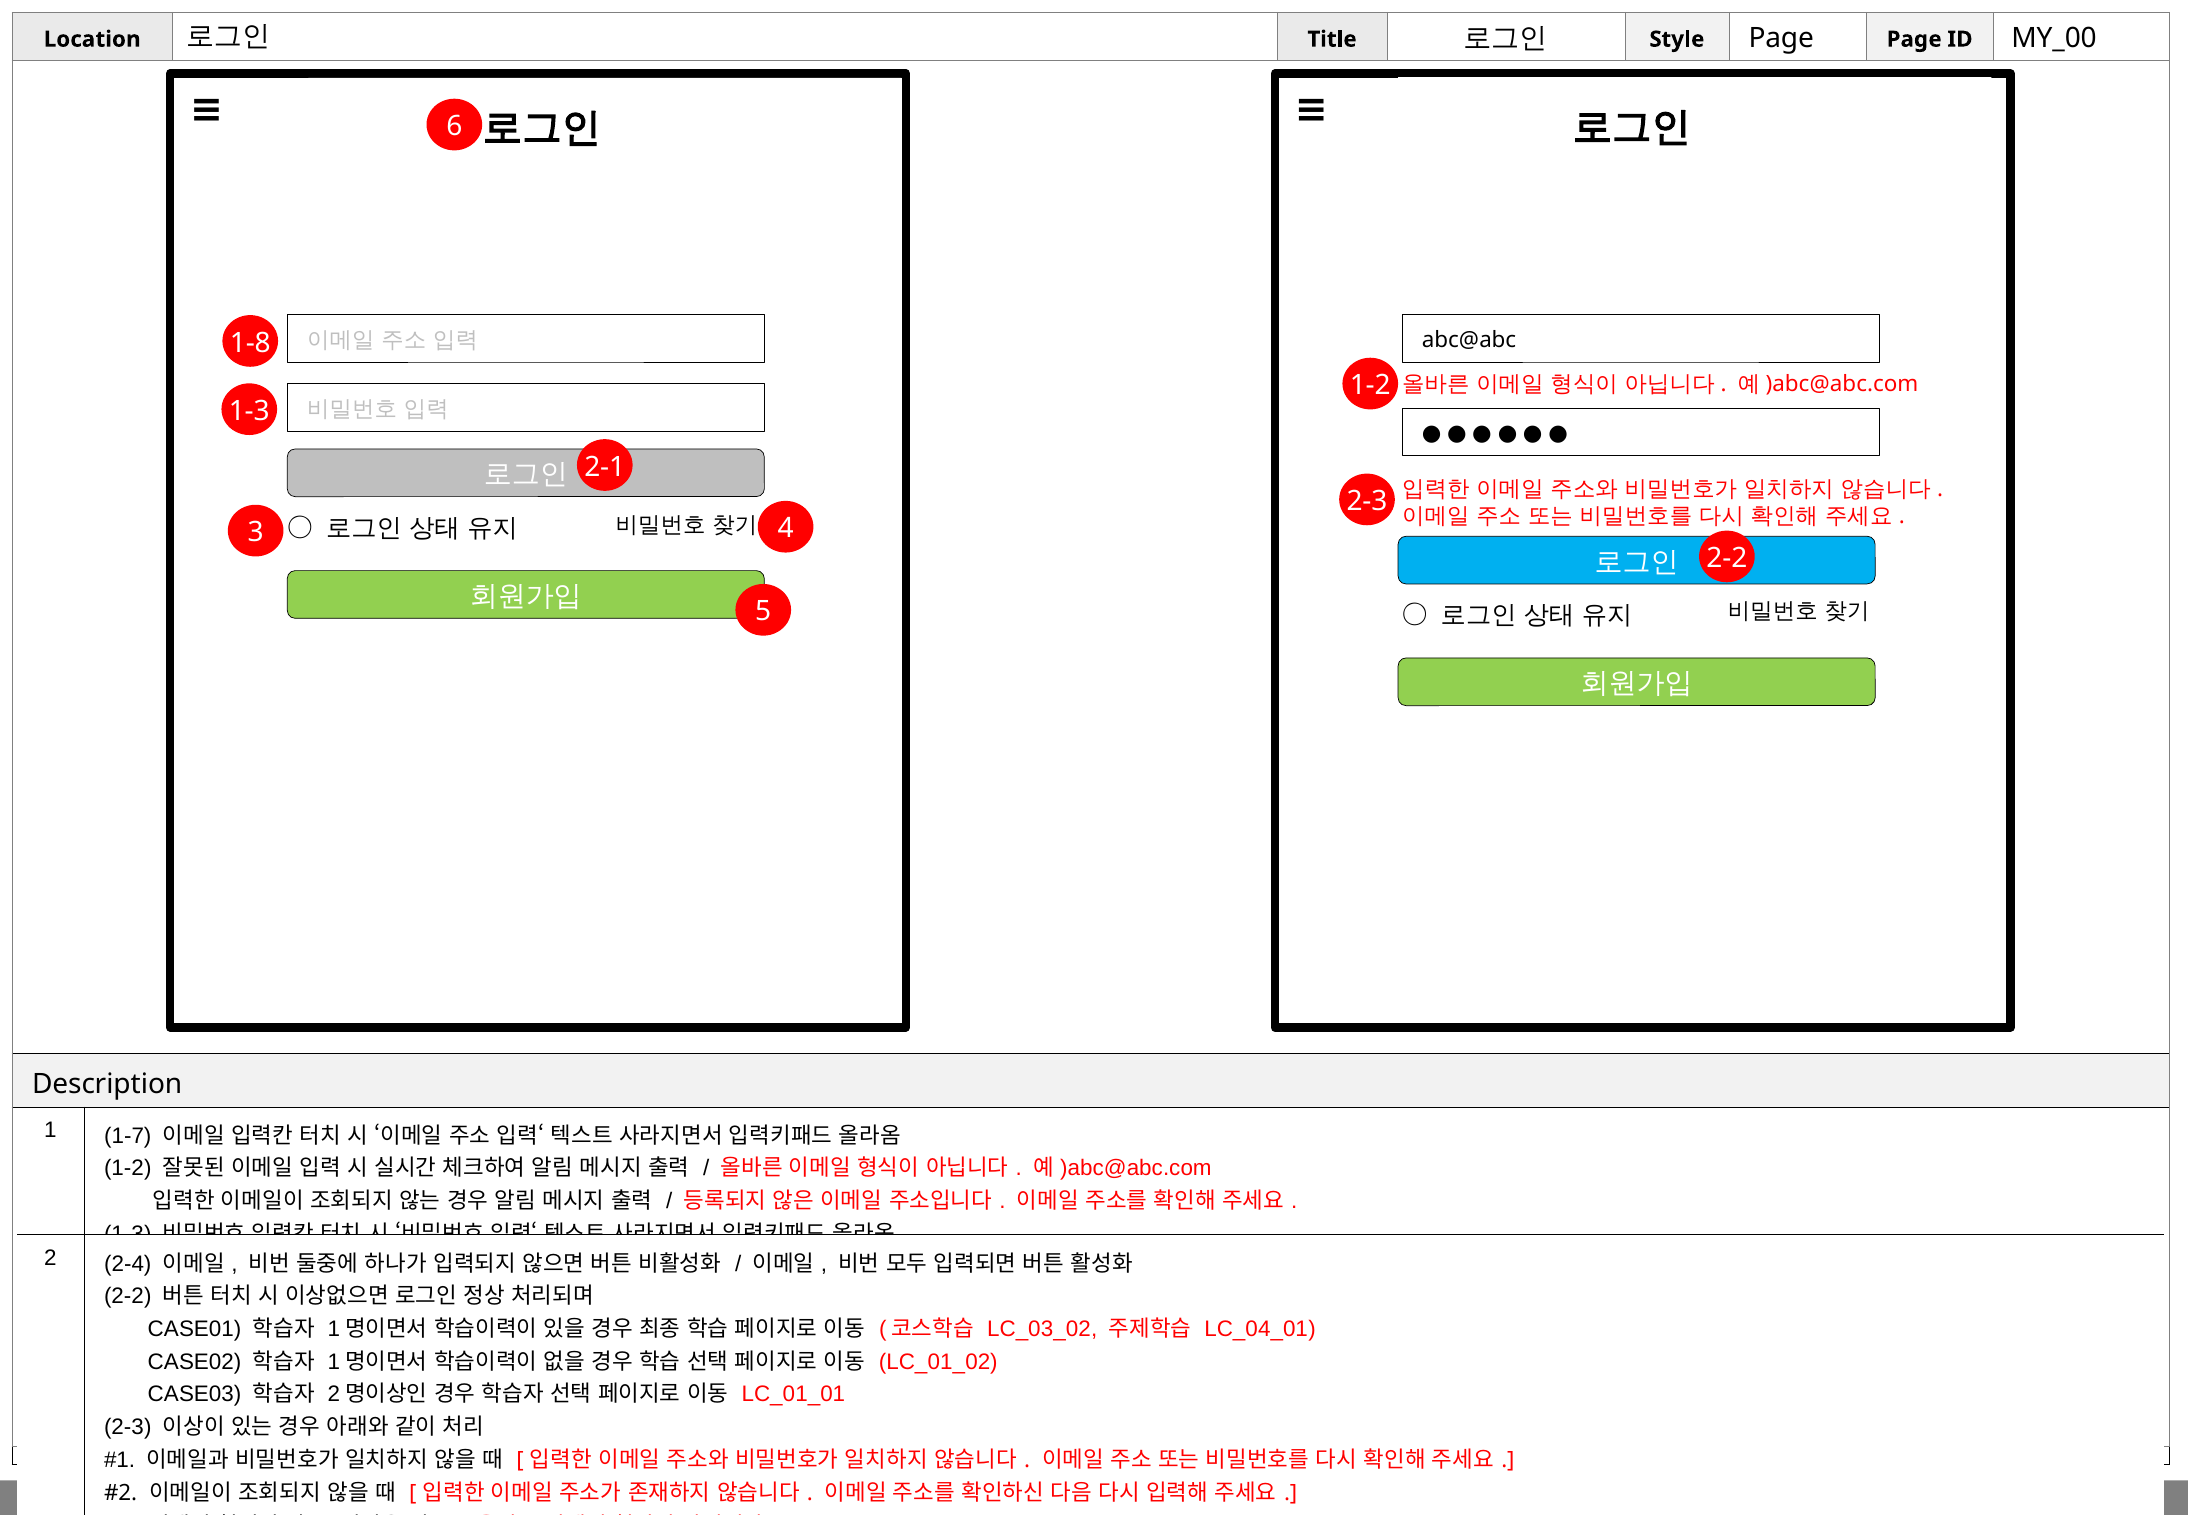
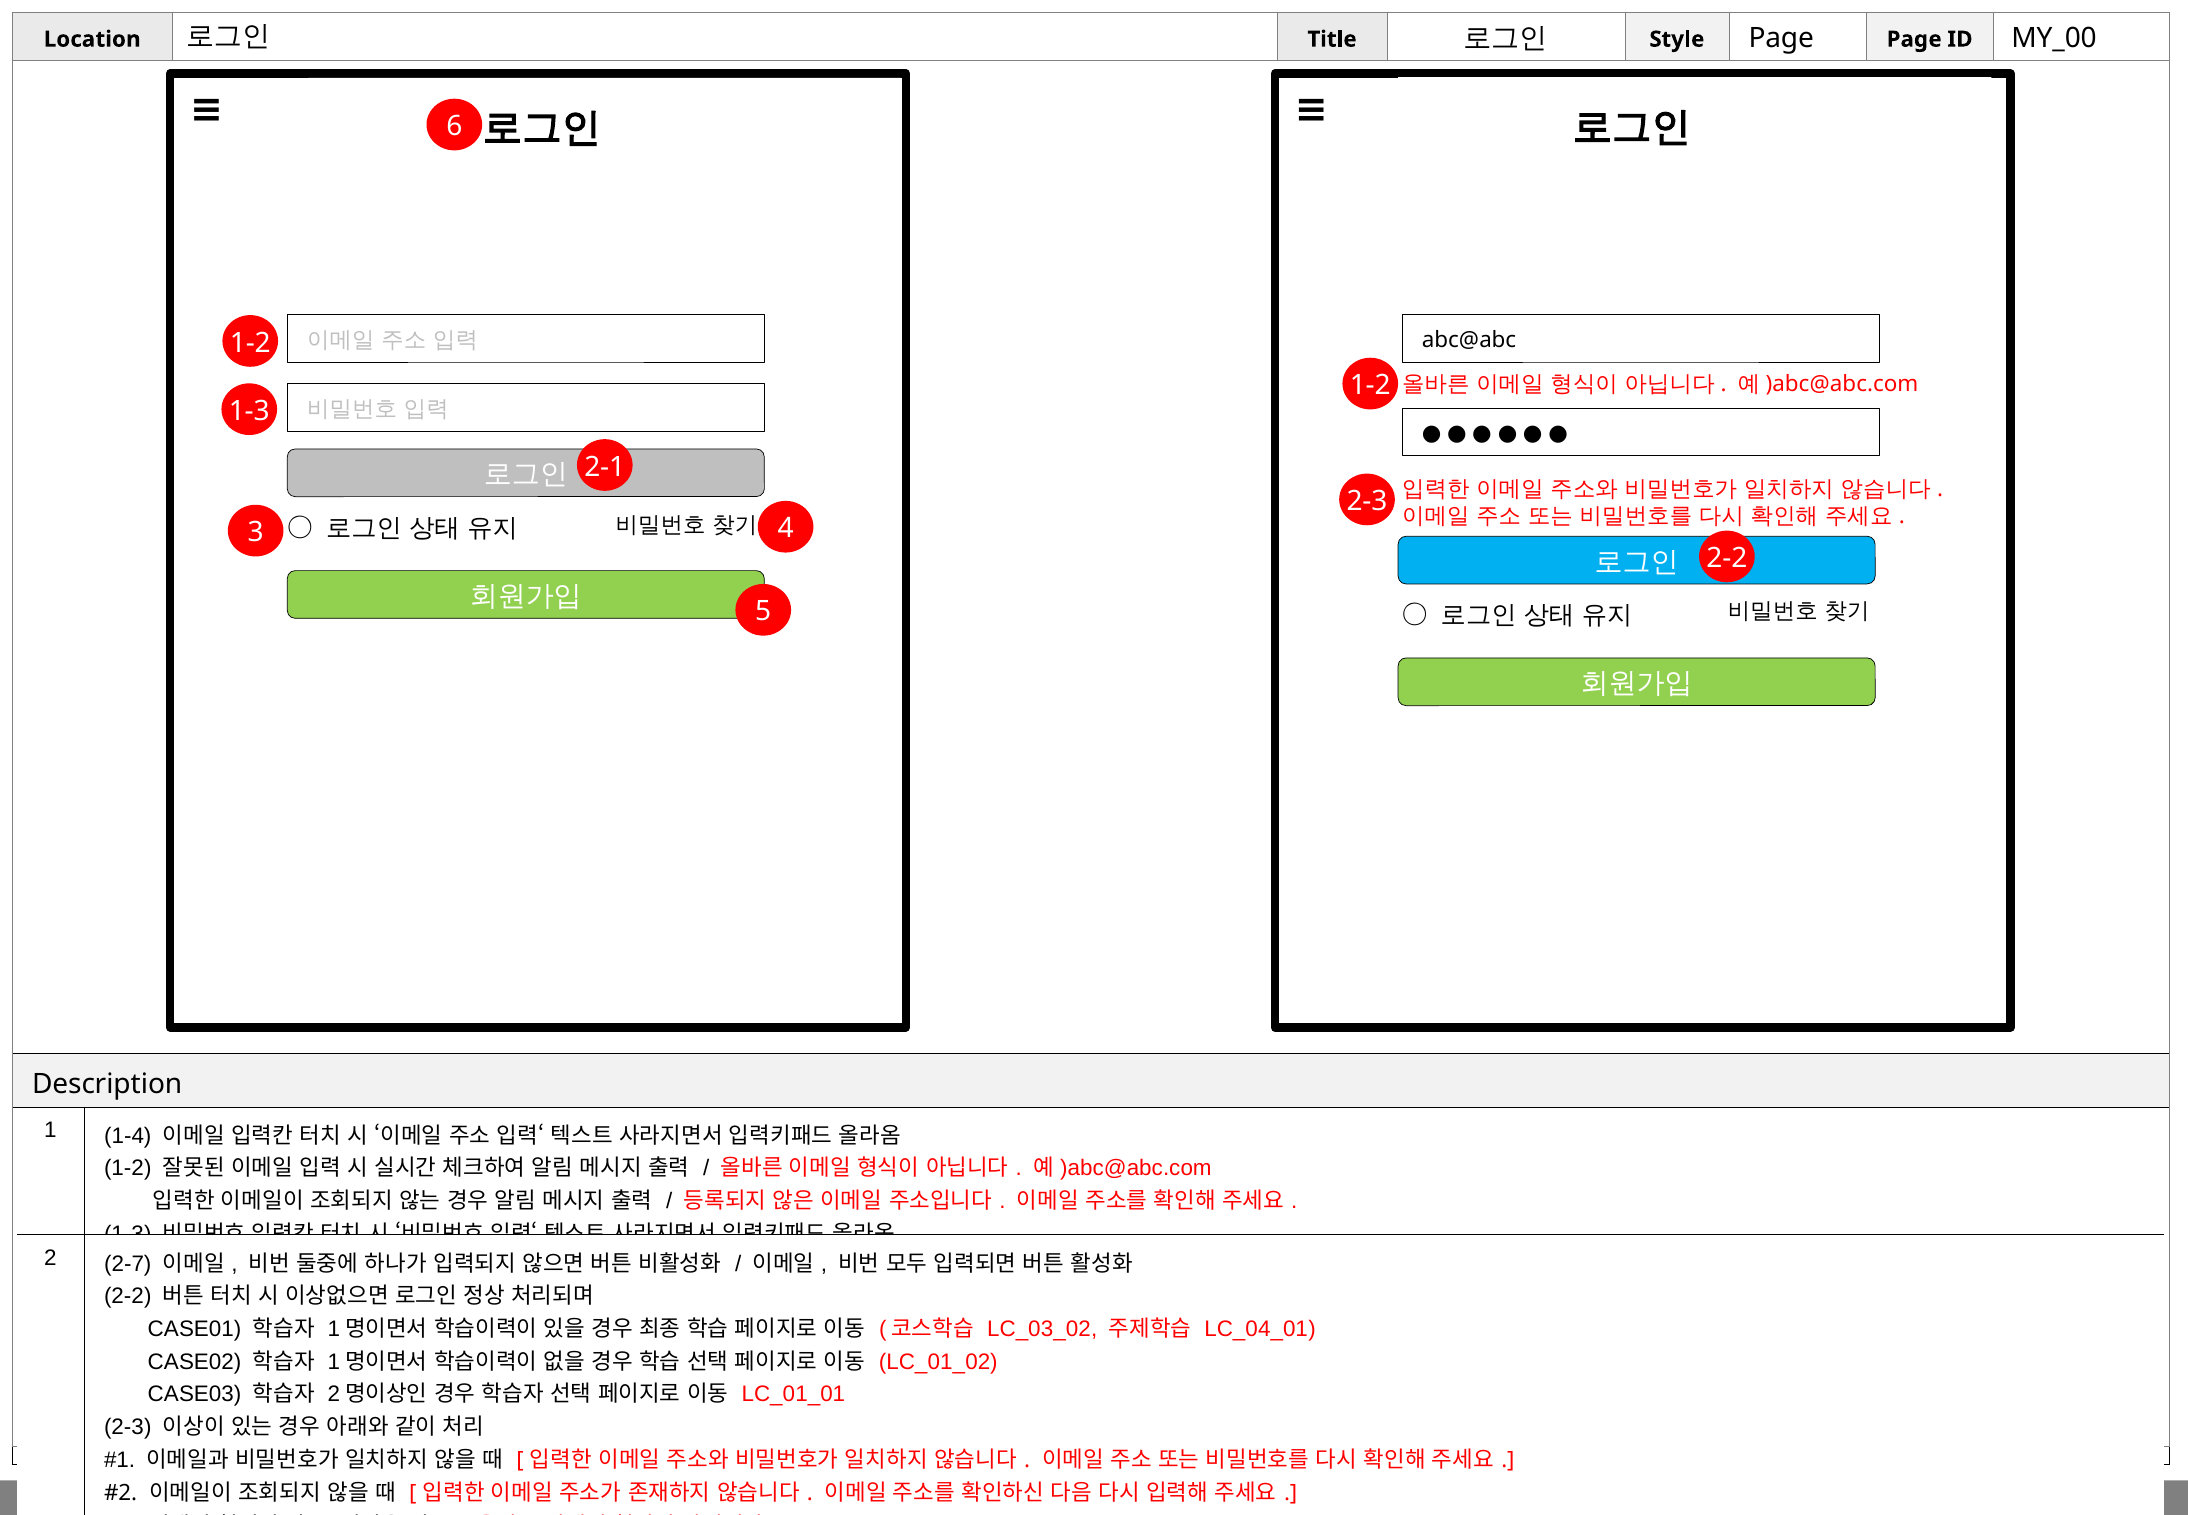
1-8 at (250, 343): 1-8 -> 1-2
1-7: 1-7 -> 1-4
2-4: 2-4 -> 2-7
